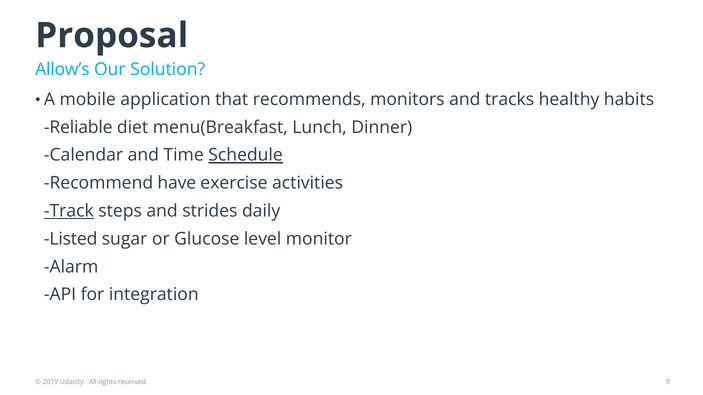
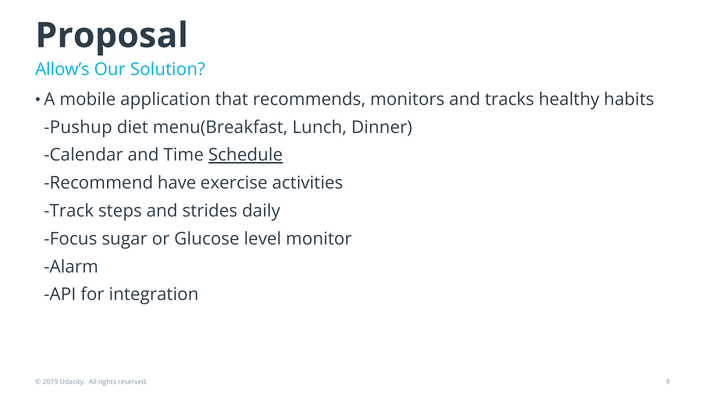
Reliable: Reliable -> Pushup
Track underline: present -> none
Listed: Listed -> Focus
